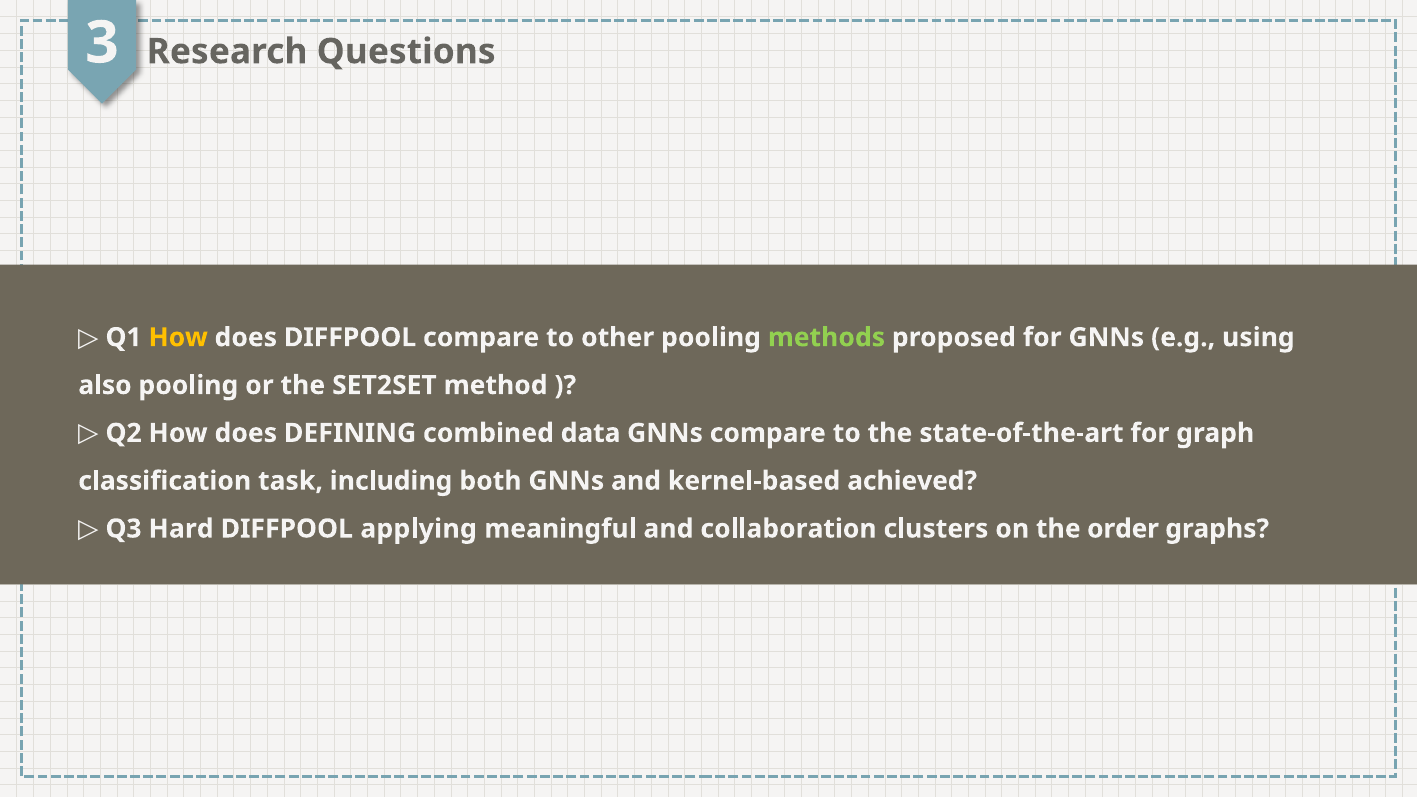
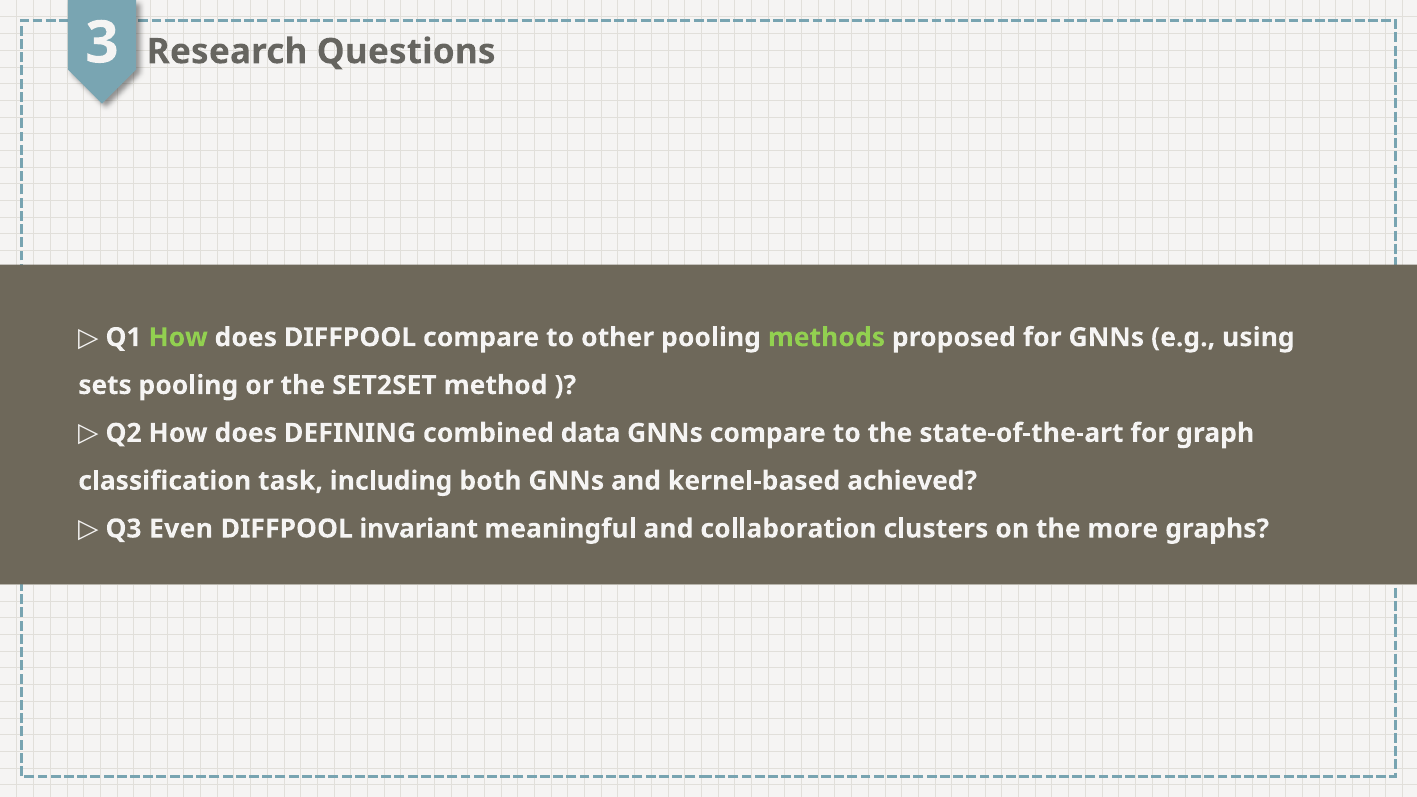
How at (178, 338) colour: yellow -> light green
also: also -> sets
Hard: Hard -> Even
applying: applying -> invariant
order: order -> more
